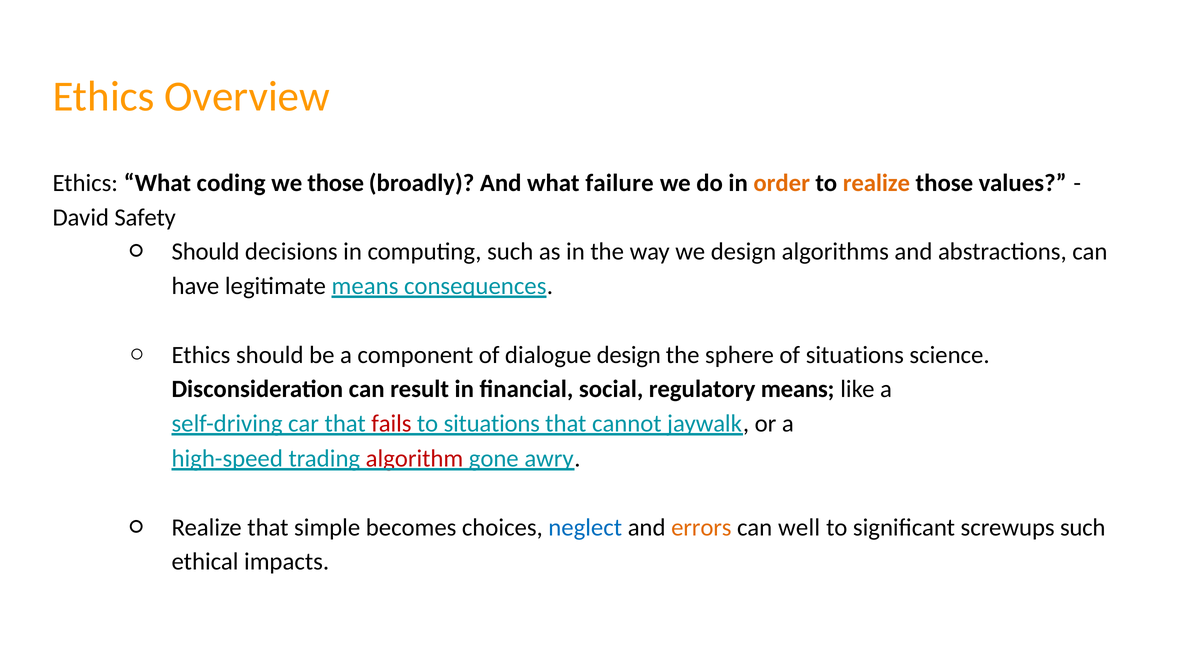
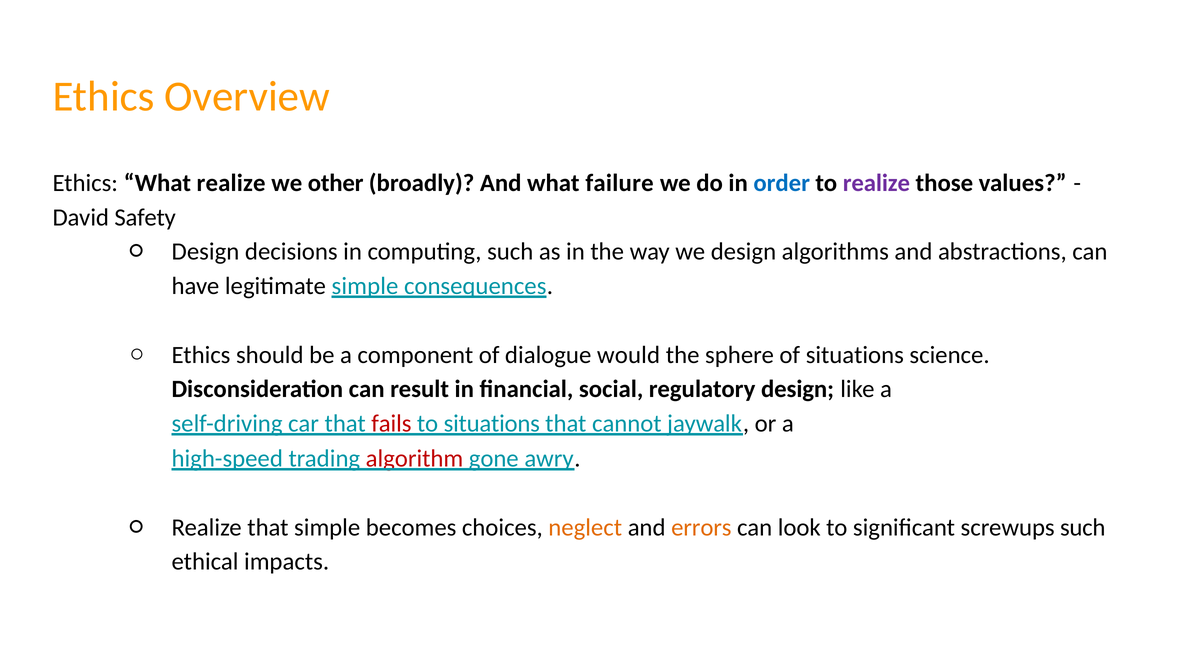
What coding: coding -> realize
we those: those -> other
order colour: orange -> blue
realize at (876, 183) colour: orange -> purple
Should at (206, 252): Should -> Design
legitimate means: means -> simple
dialogue design: design -> would
regulatory means: means -> design
neglect colour: blue -> orange
well: well -> look
